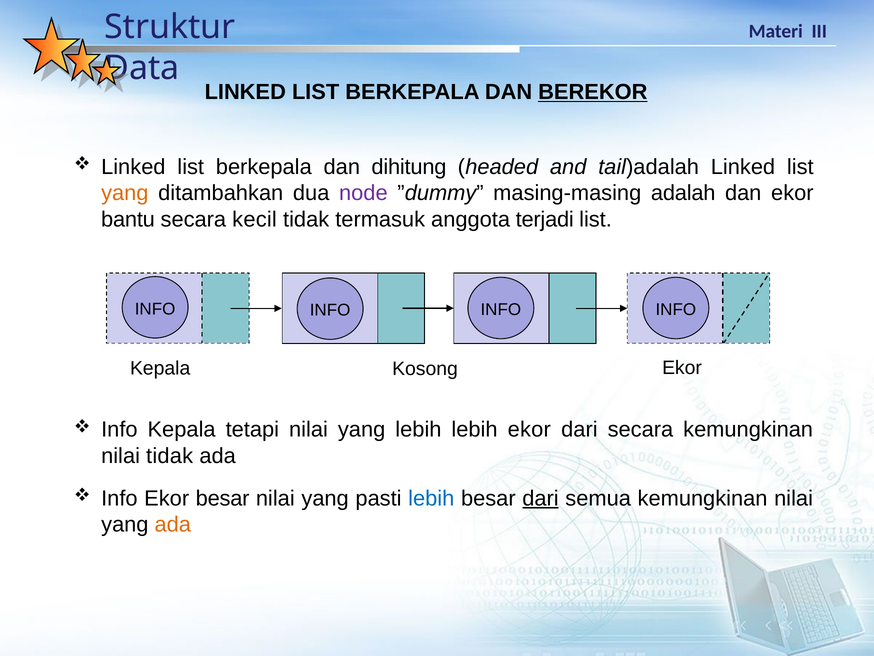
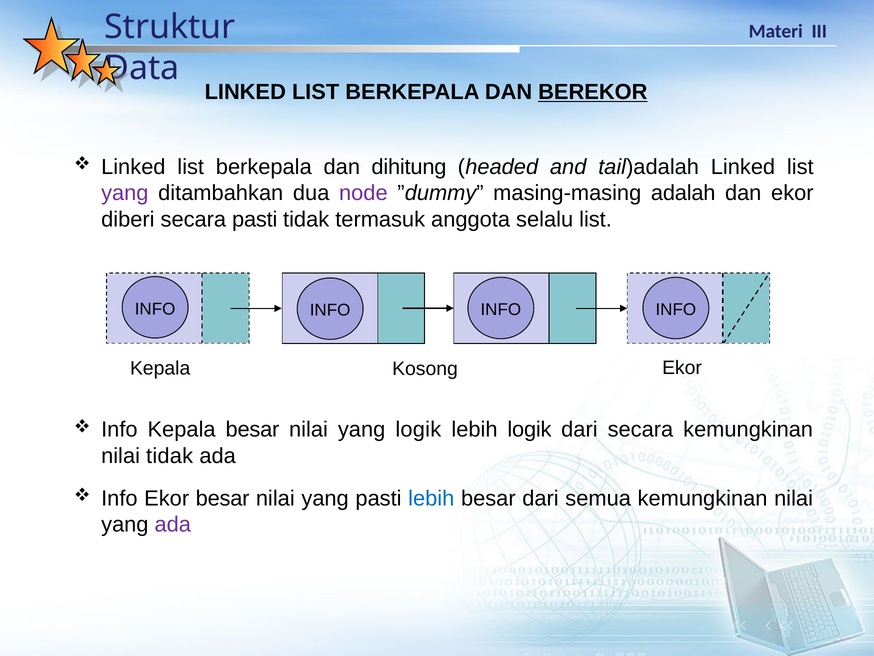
yang at (125, 193) colour: orange -> purple
bantu: bantu -> diberi
secara kecil: kecil -> pasti
terjadi: terjadi -> selalu
Kepala tetapi: tetapi -> besar
yang lebih: lebih -> logik
lebih ekor: ekor -> logik
dari at (540, 498) underline: present -> none
ada at (173, 524) colour: orange -> purple
